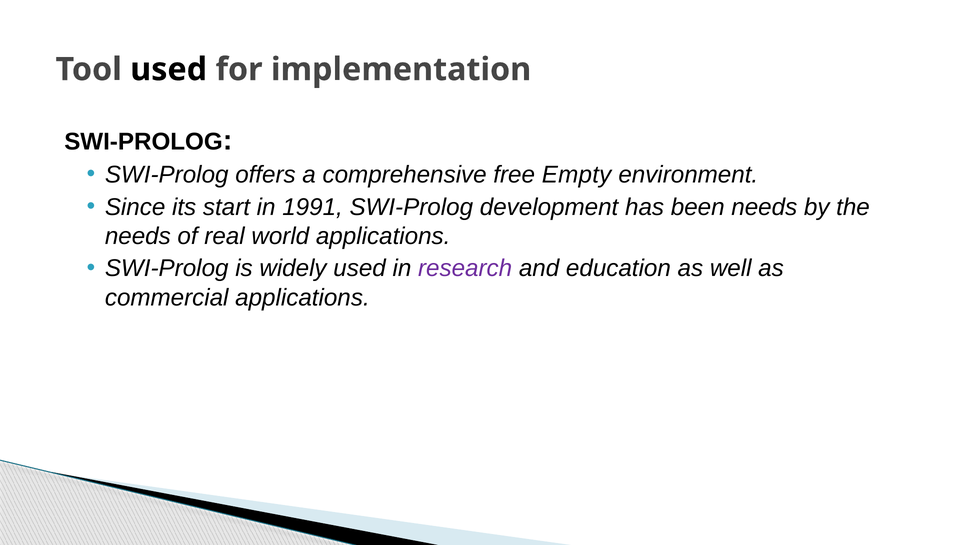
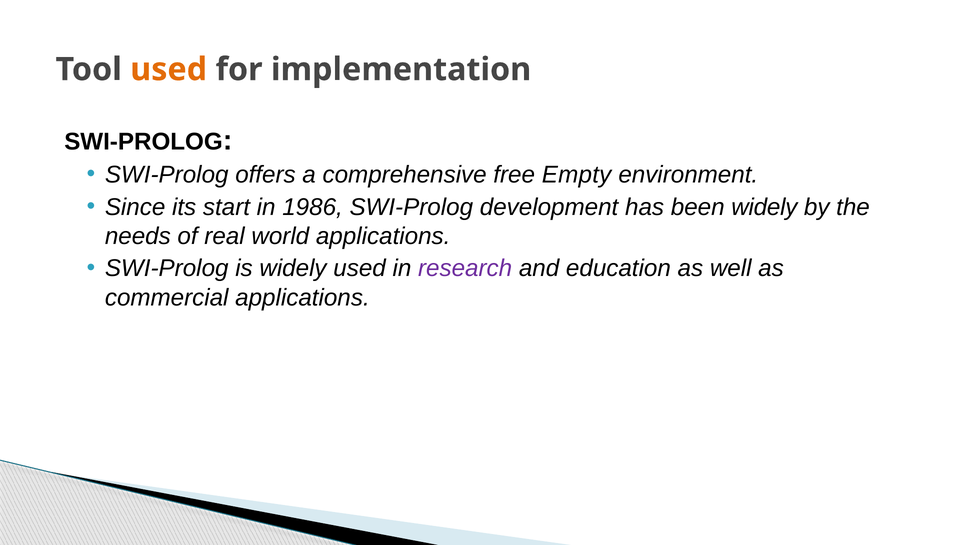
used at (169, 69) colour: black -> orange
1991: 1991 -> 1986
been needs: needs -> widely
